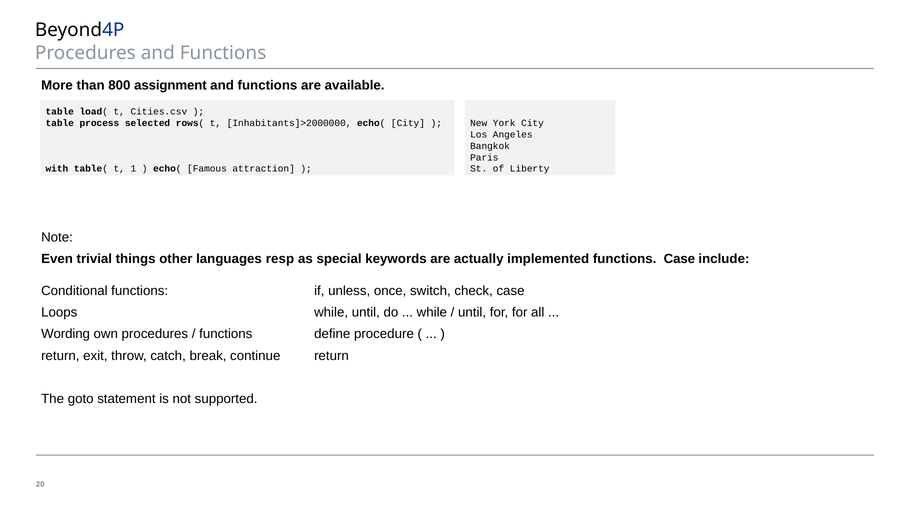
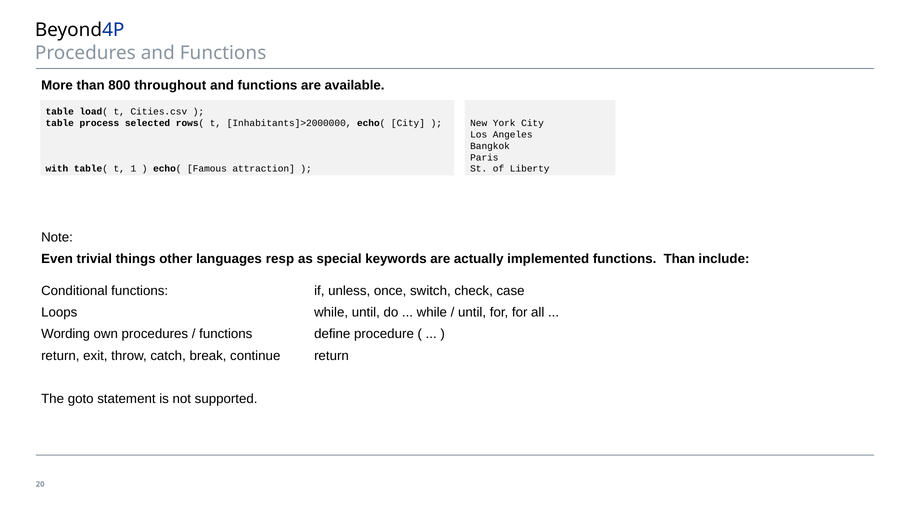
assignment: assignment -> throughout
functions Case: Case -> Than
